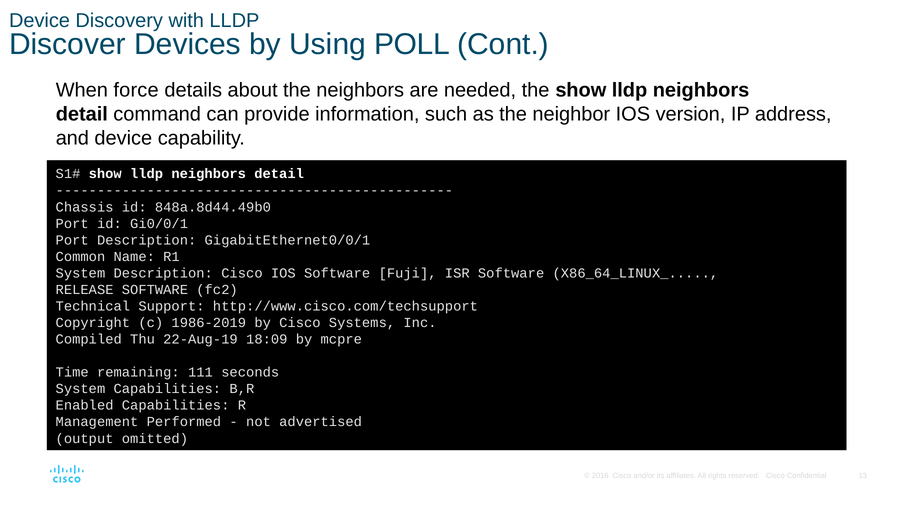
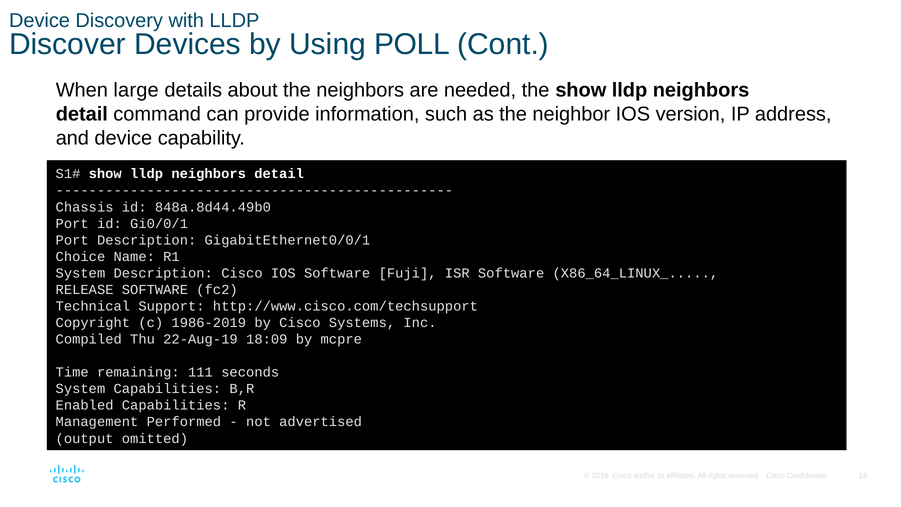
force: force -> large
Common: Common -> Choice
